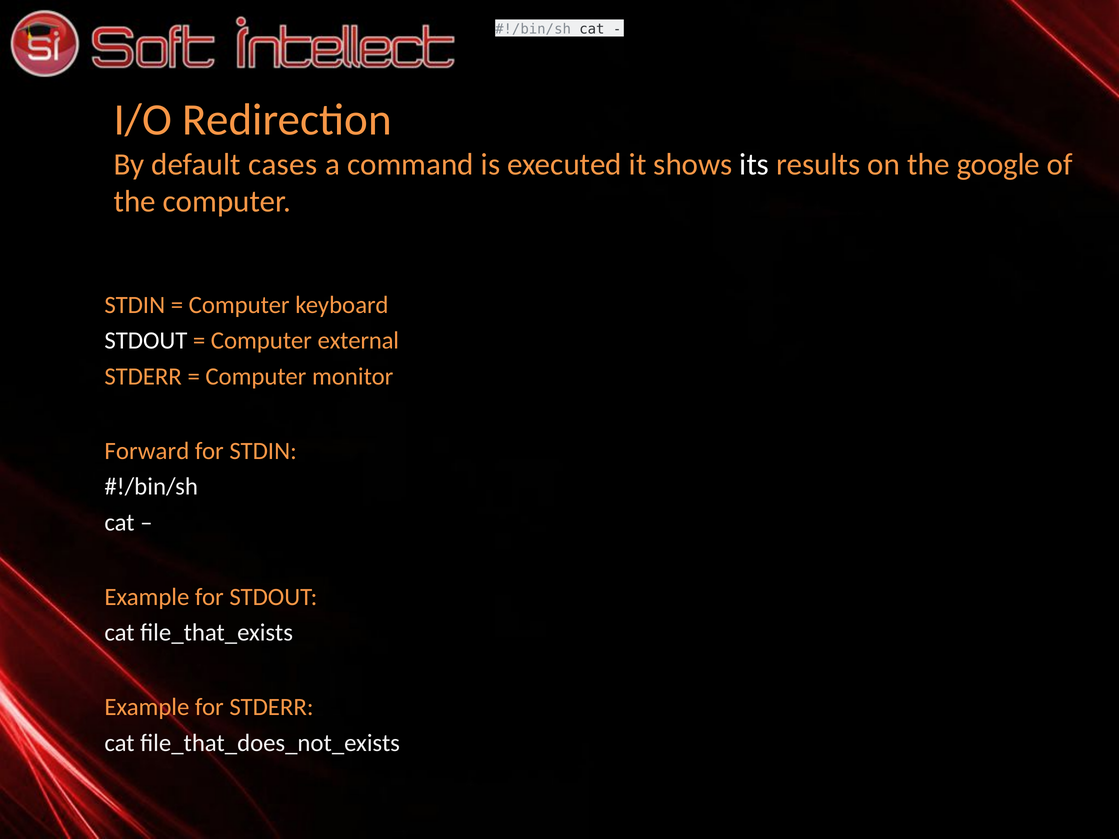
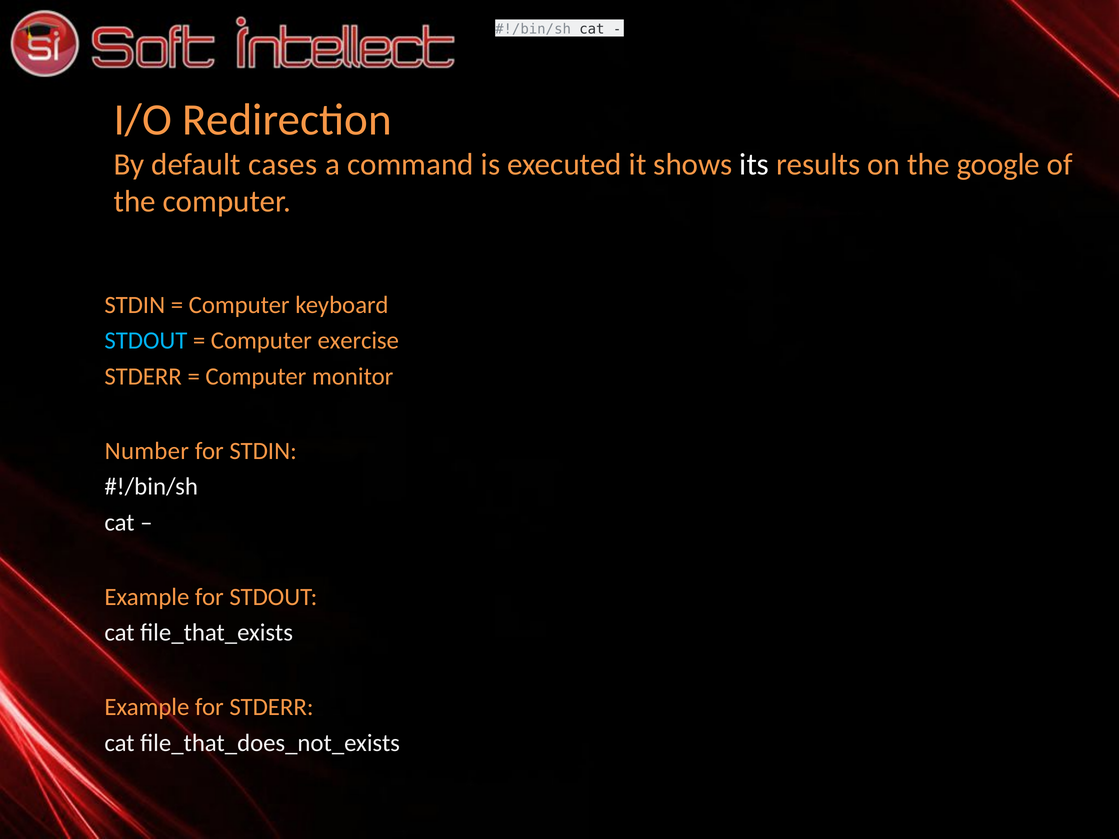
STDOUT at (146, 341) colour: white -> light blue
external: external -> exercise
Forward: Forward -> Number
